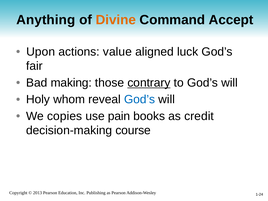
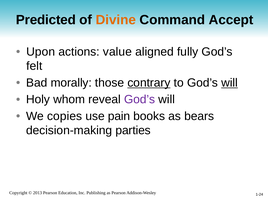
Anything: Anything -> Predicted
luck: luck -> fully
fair: fair -> felt
making: making -> morally
will at (229, 83) underline: none -> present
God’s at (140, 99) colour: blue -> purple
credit: credit -> bears
course: course -> parties
